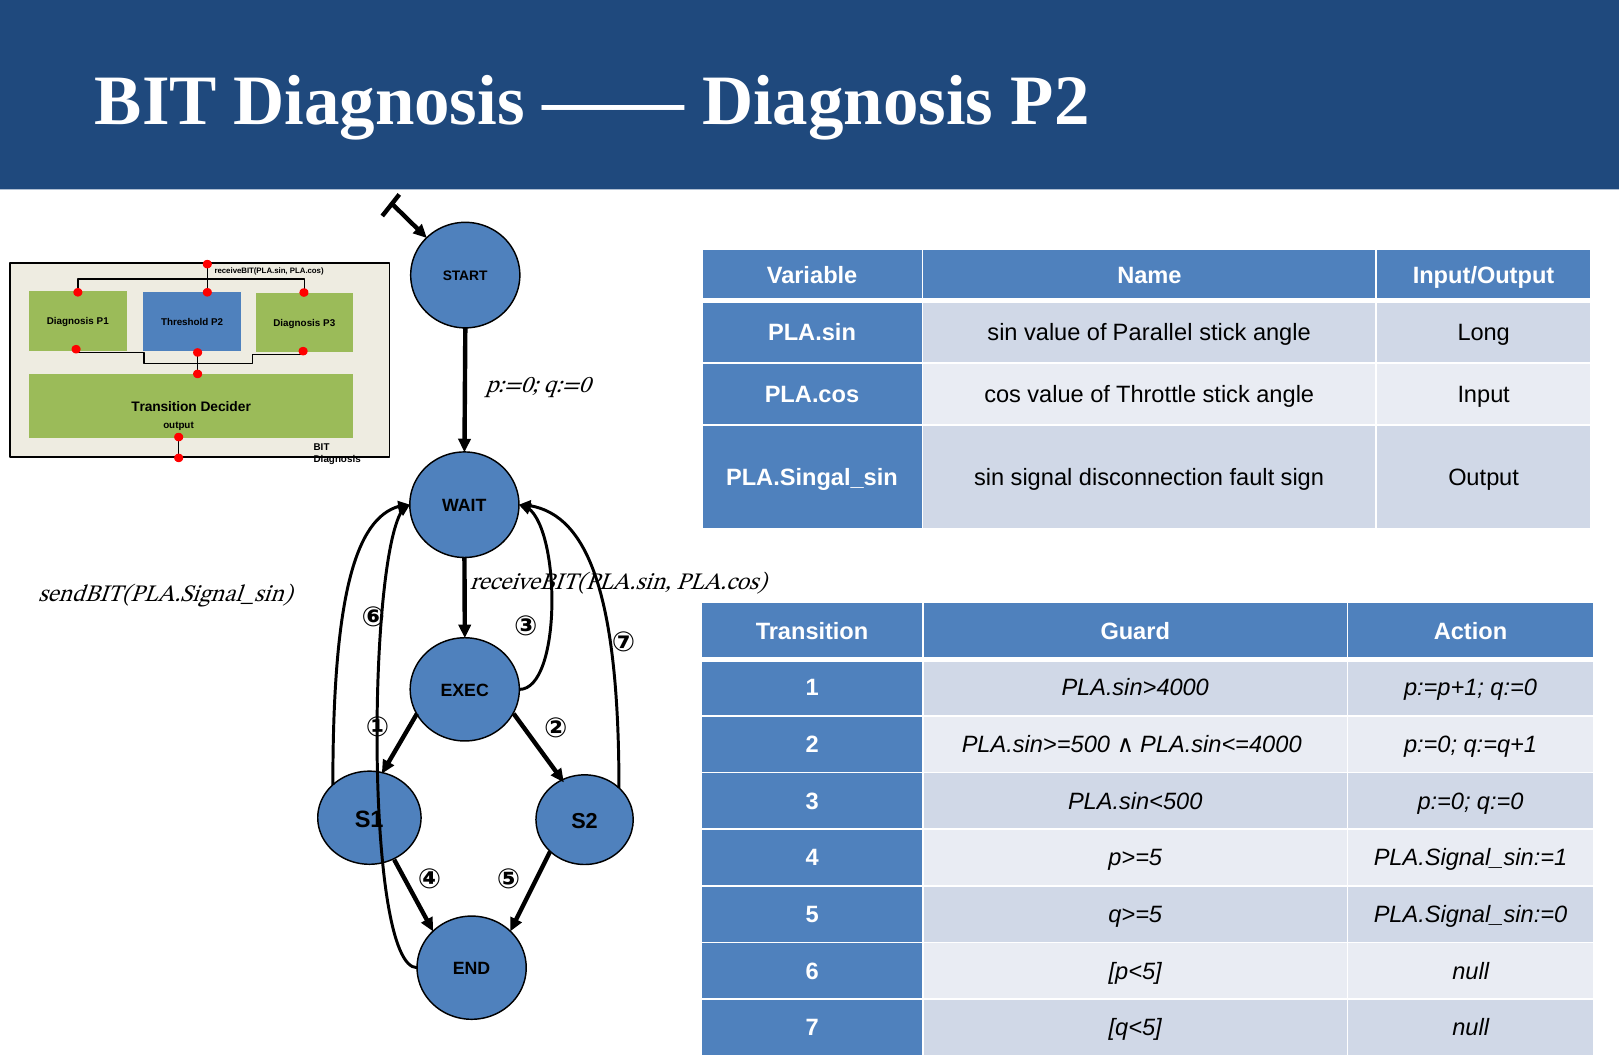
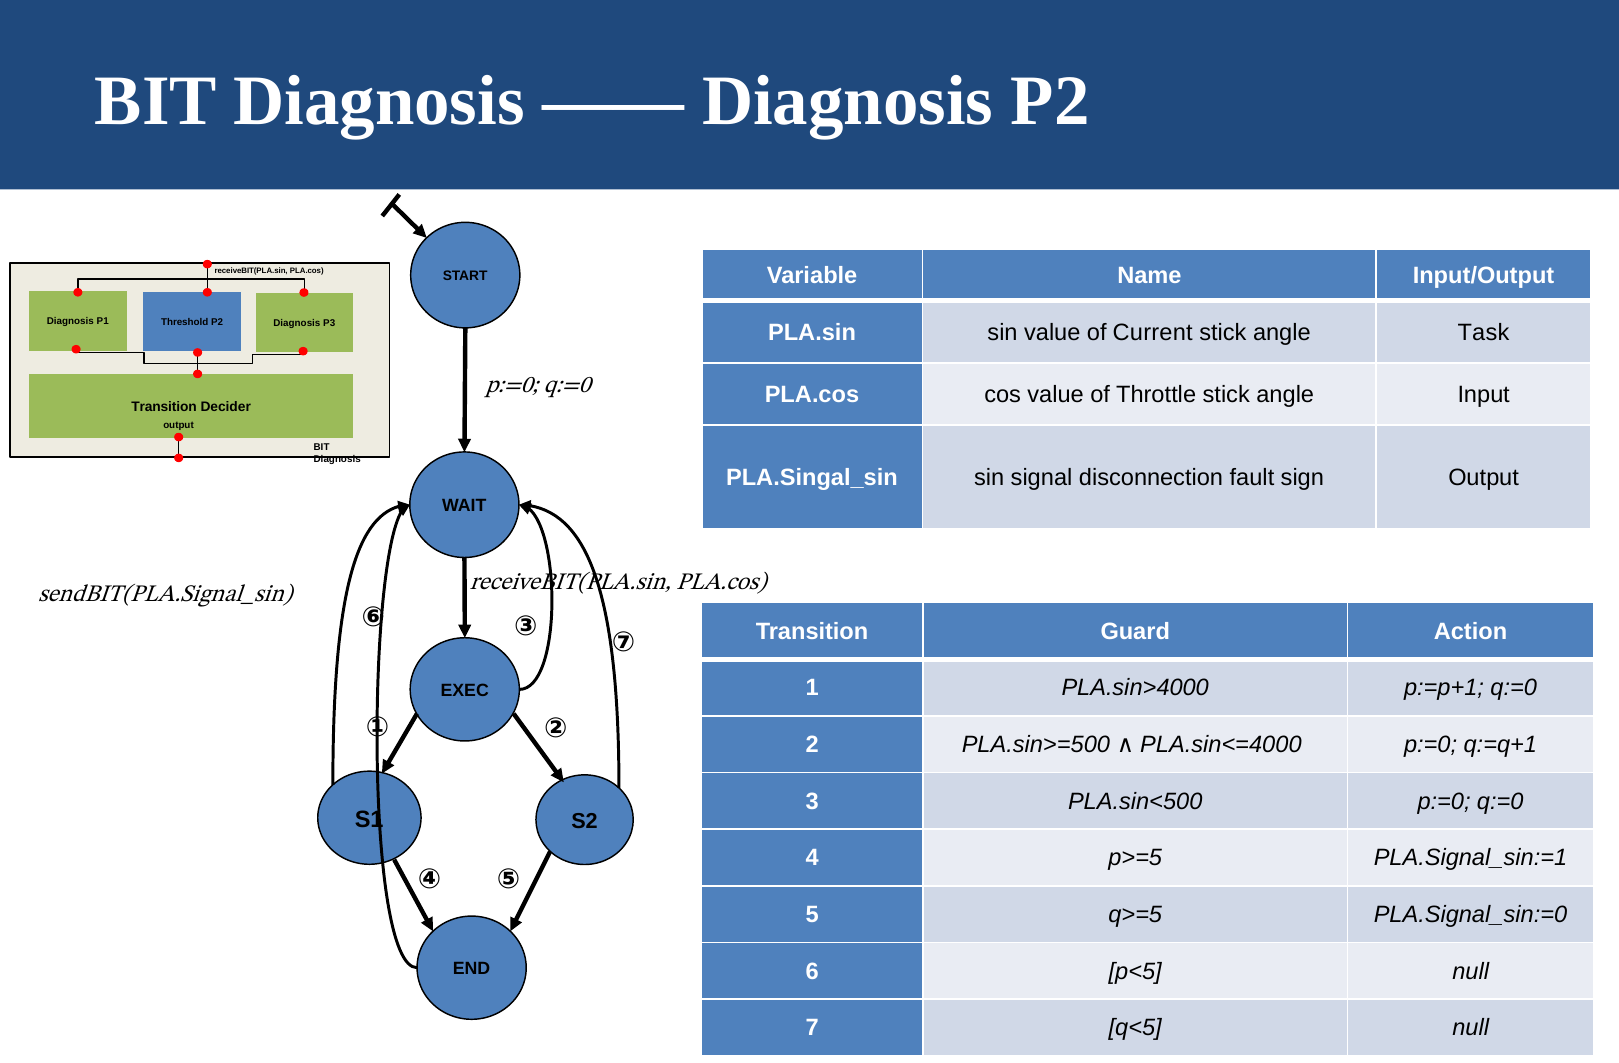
Parallel: Parallel -> Current
Long: Long -> Task
